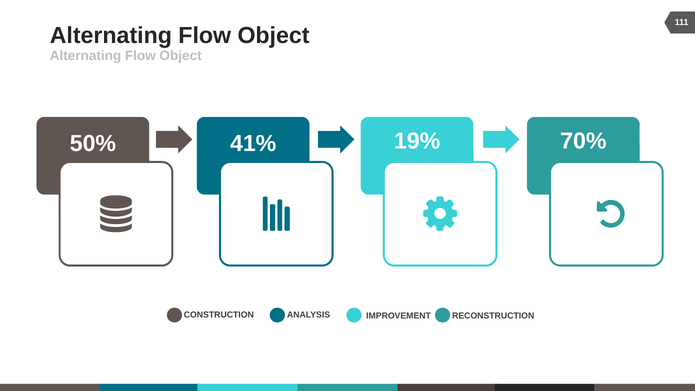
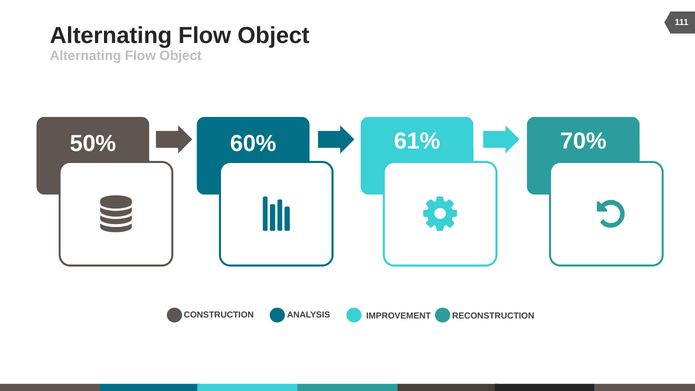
41%: 41% -> 60%
19%: 19% -> 61%
